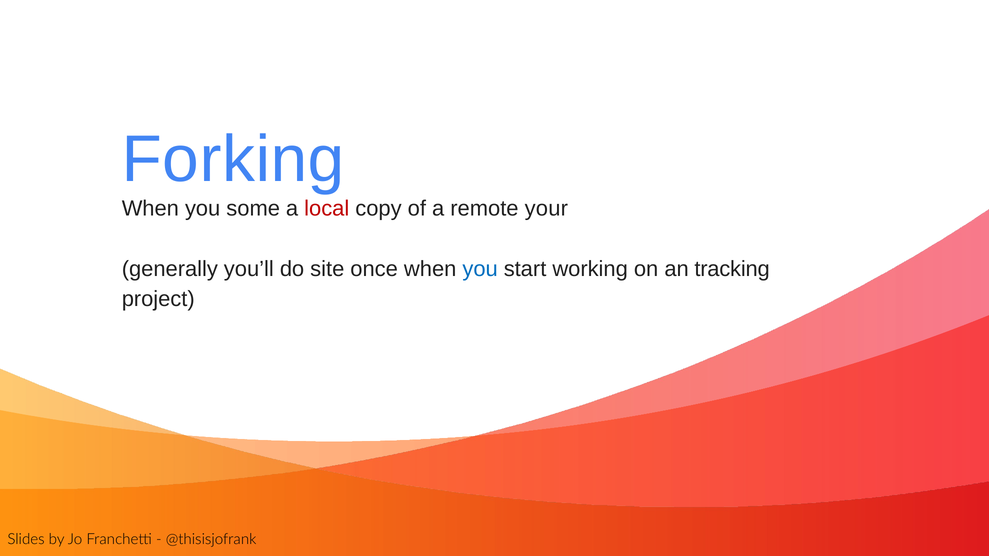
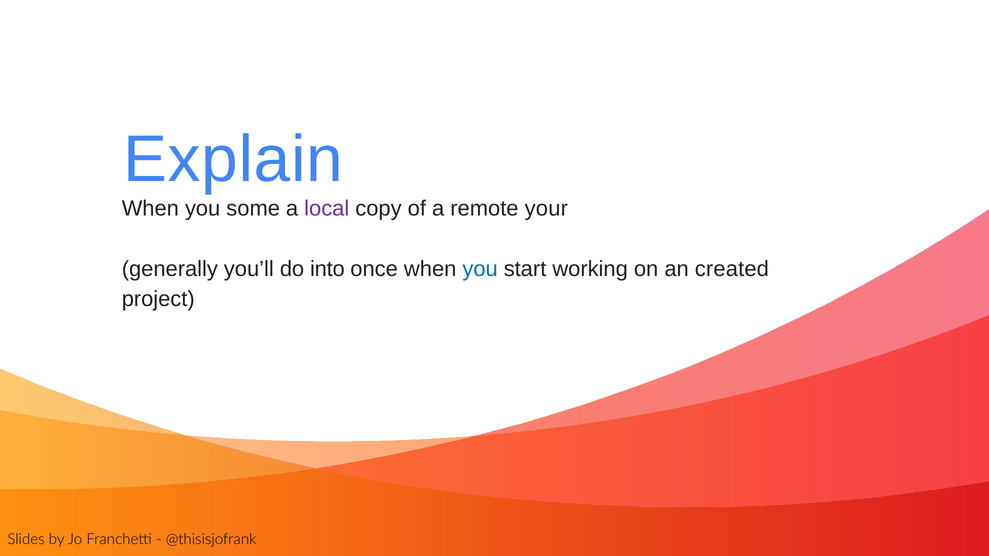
Forking: Forking -> Explain
local colour: red -> purple
site: site -> into
tracking: tracking -> created
